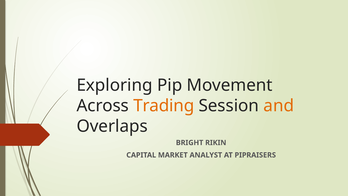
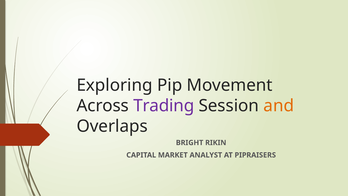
Trading colour: orange -> purple
